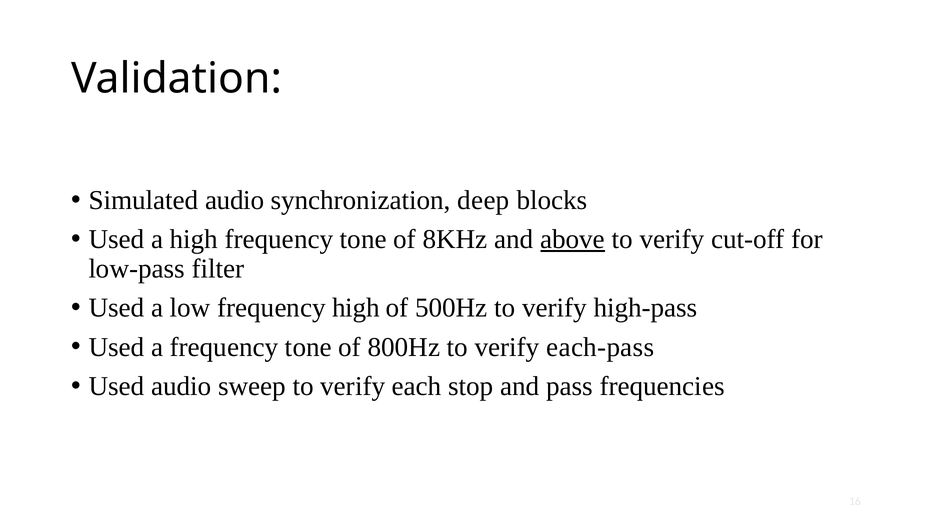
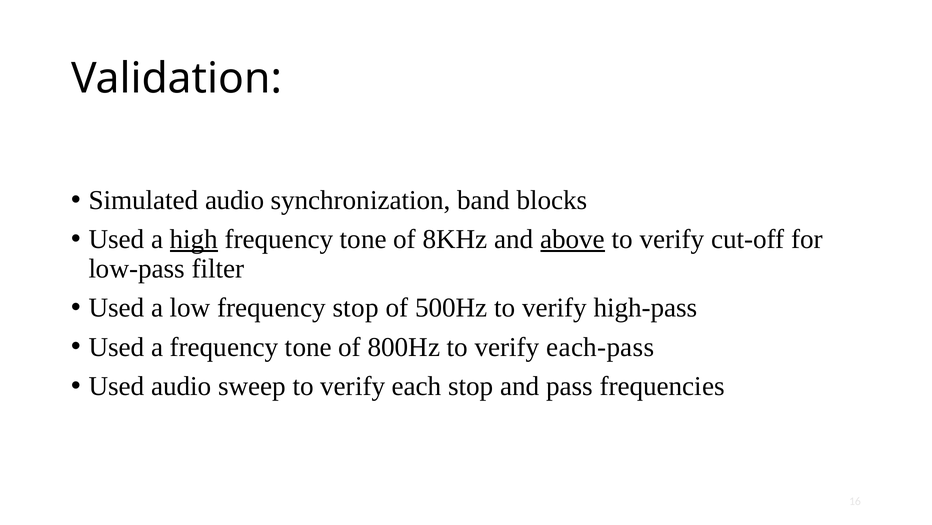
deep: deep -> band
high at (194, 239) underline: none -> present
frequency high: high -> stop
